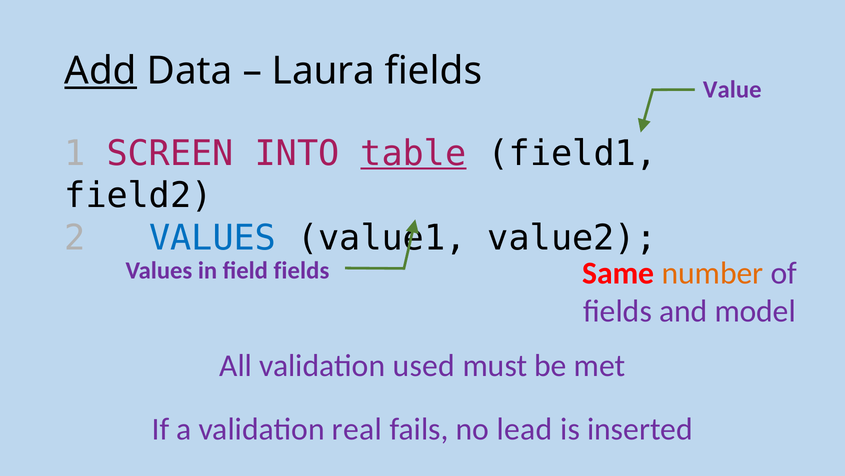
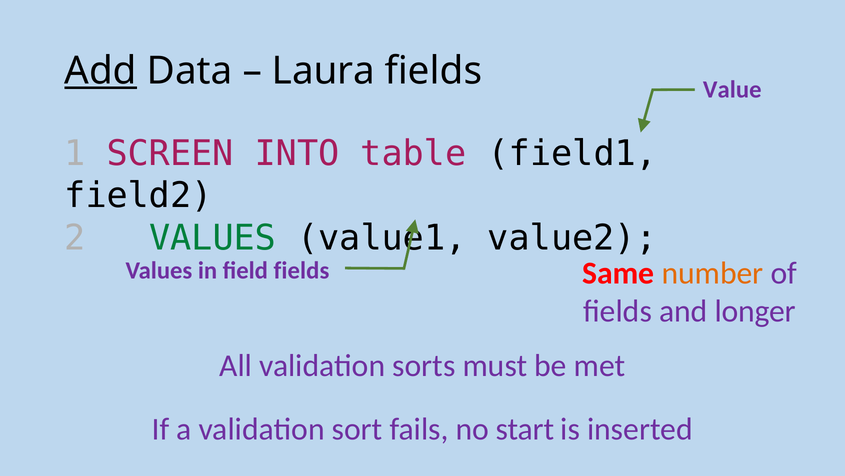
table underline: present -> none
VALUES at (213, 238) colour: blue -> green
model: model -> longer
used: used -> sorts
real: real -> sort
lead: lead -> start
